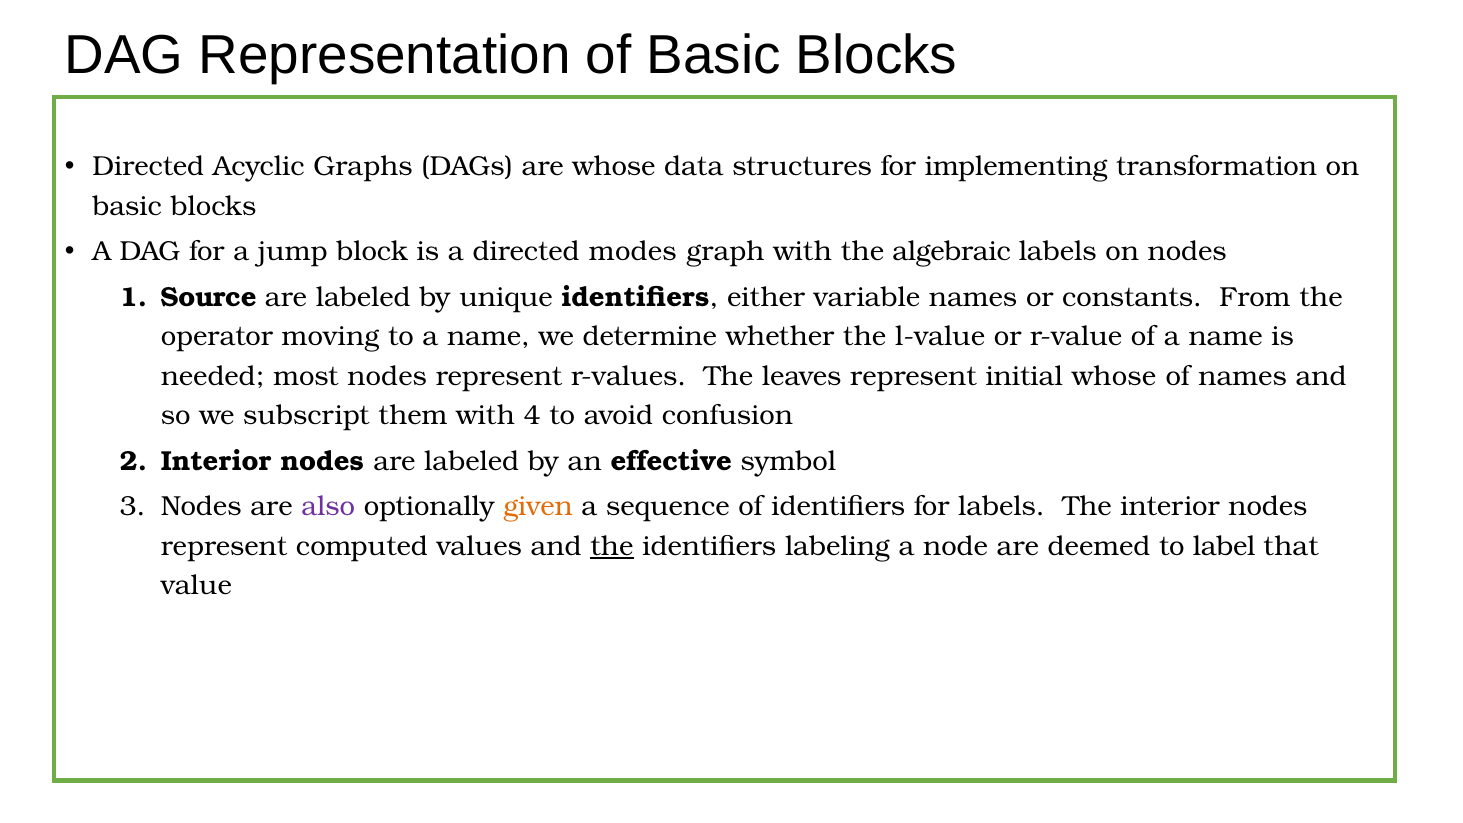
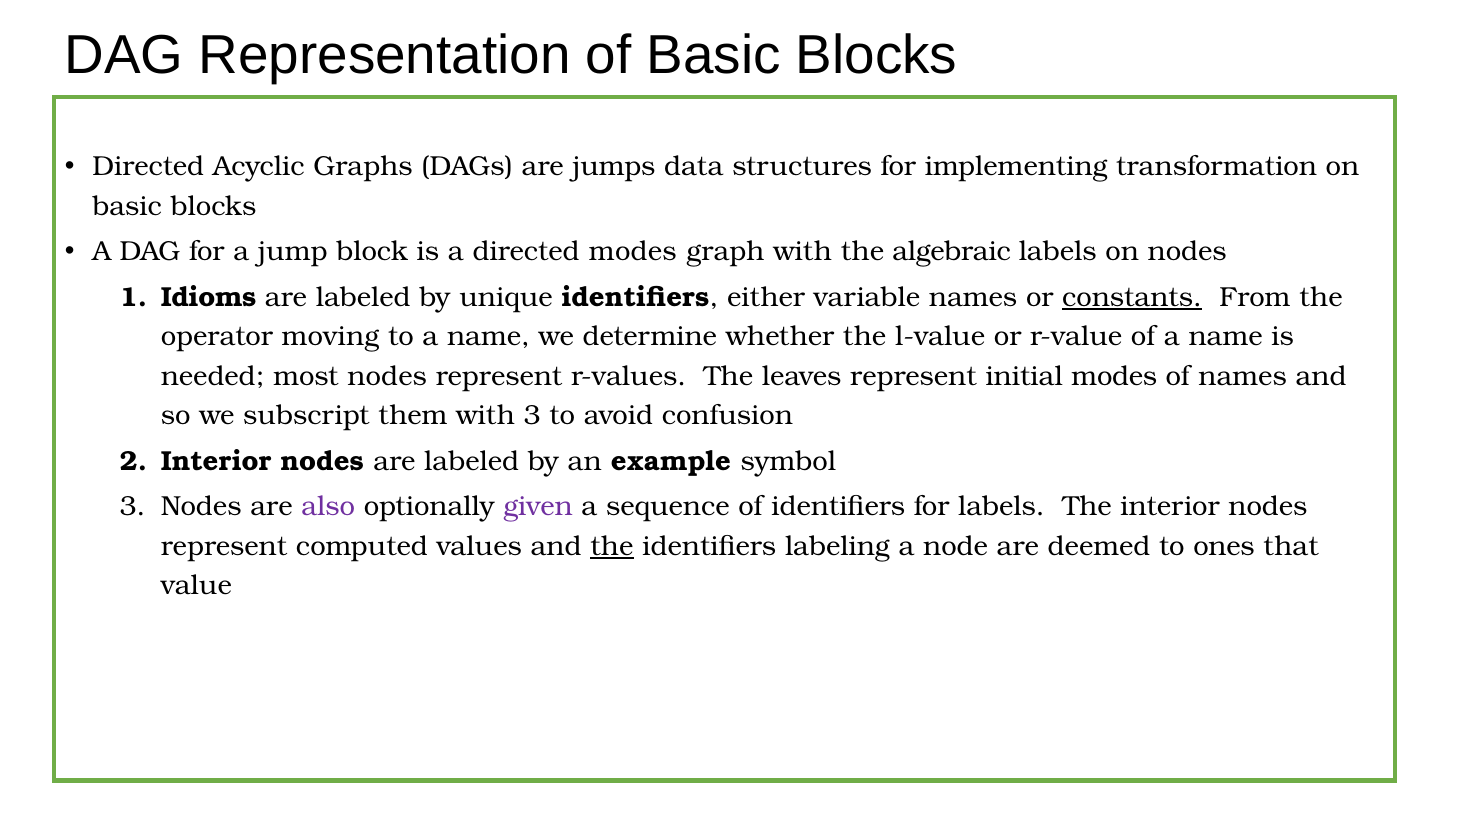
are whose: whose -> jumps
Source: Source -> Idioms
constants underline: none -> present
initial whose: whose -> modes
with 4: 4 -> 3
effective: effective -> example
given colour: orange -> purple
label: label -> ones
